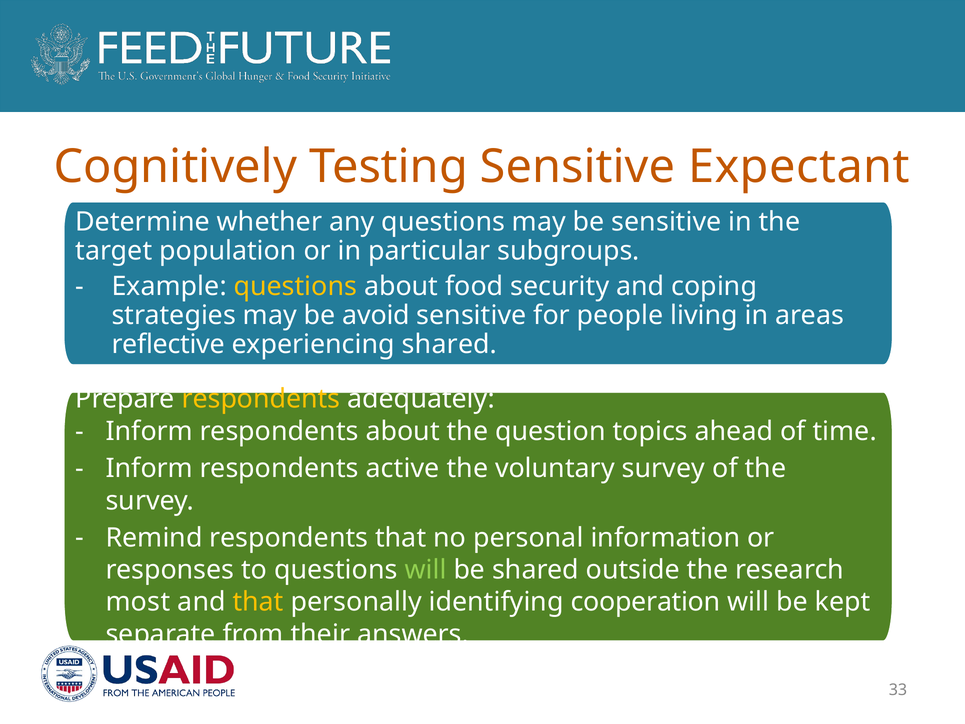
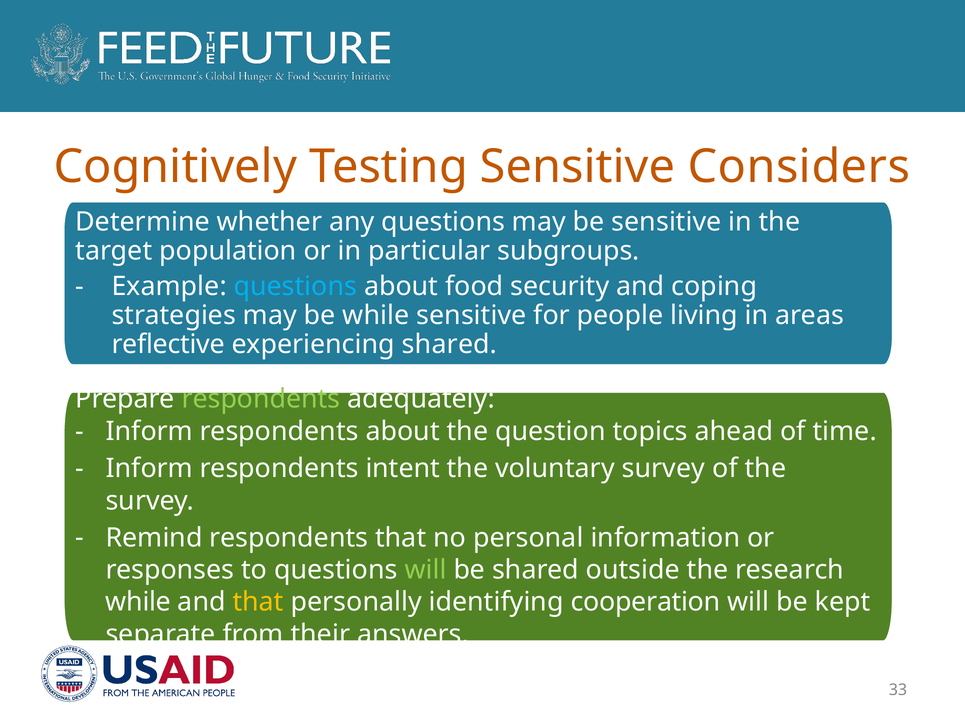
Expectant: Expectant -> Considers
questions at (295, 286) colour: yellow -> light blue
be avoid: avoid -> while
respondents at (261, 399) colour: yellow -> light green
active: active -> intent
most at (138, 602): most -> while
